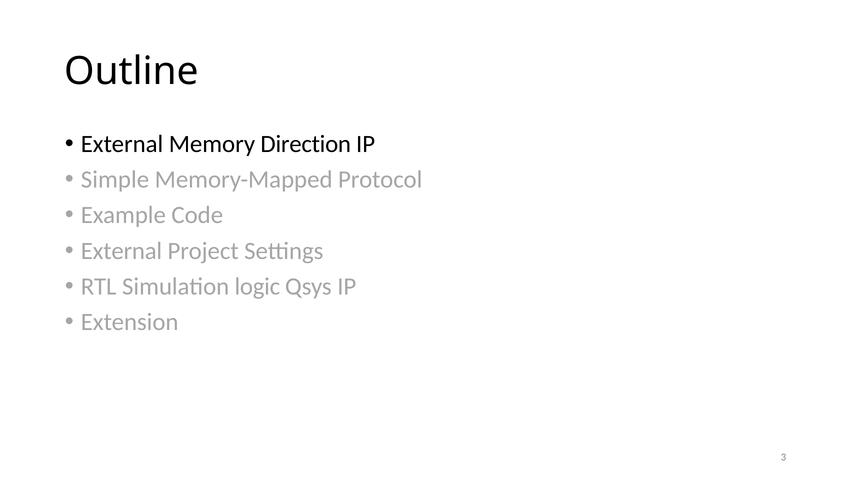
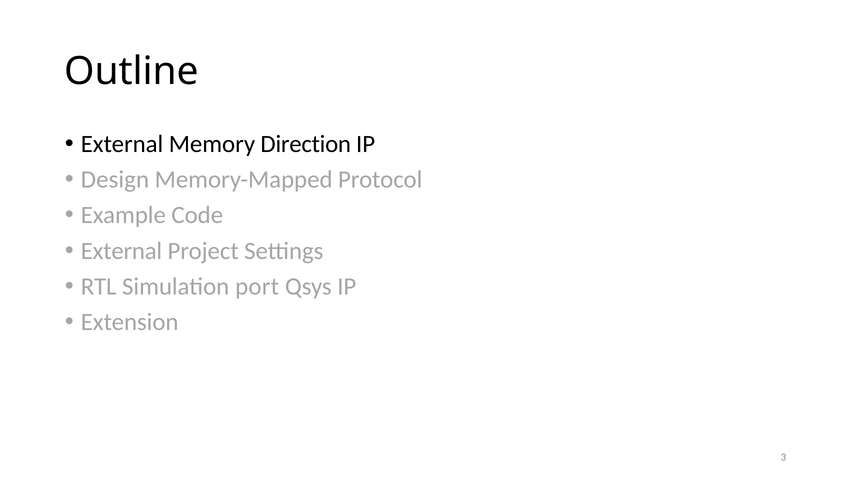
Simple: Simple -> Design
logic: logic -> port
